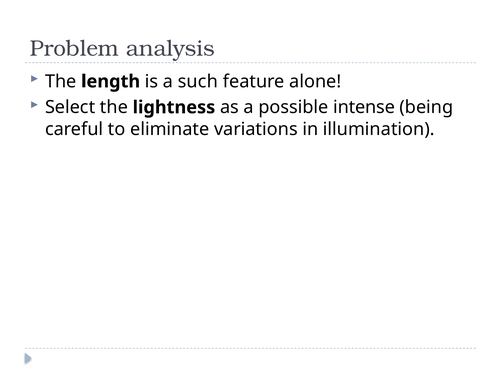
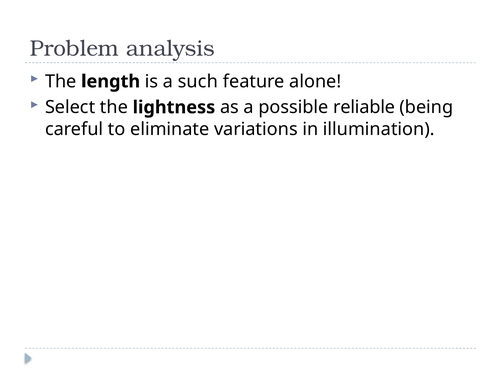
intense: intense -> reliable
